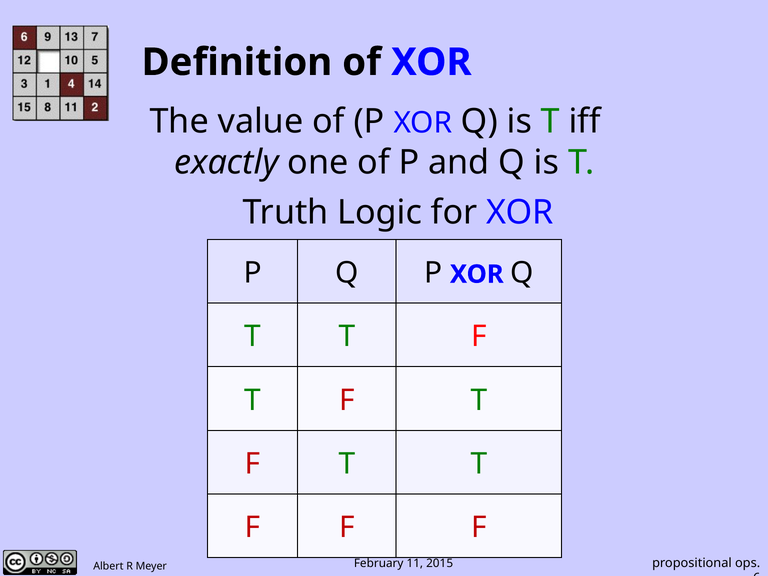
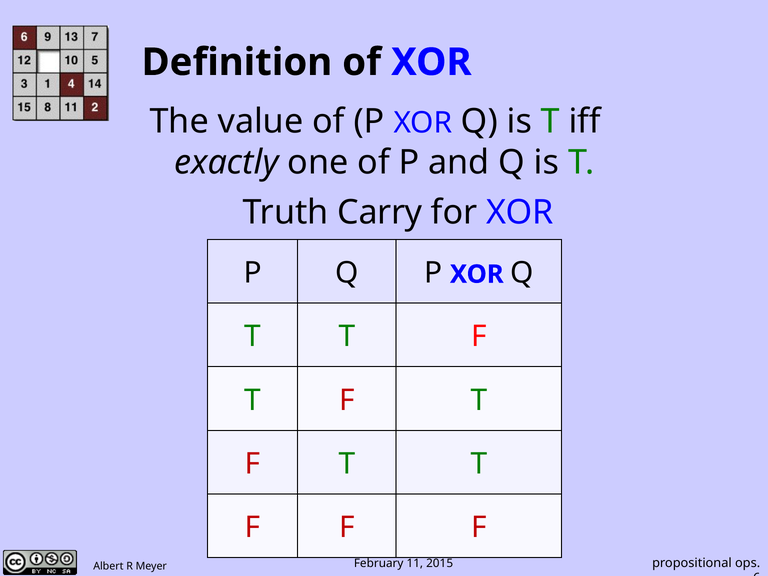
Logic: Logic -> Carry
